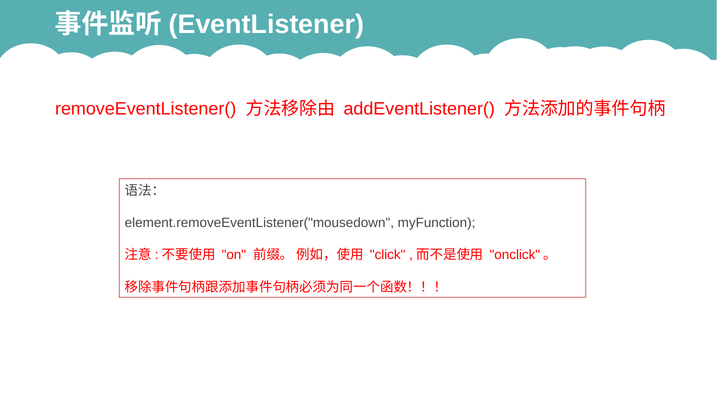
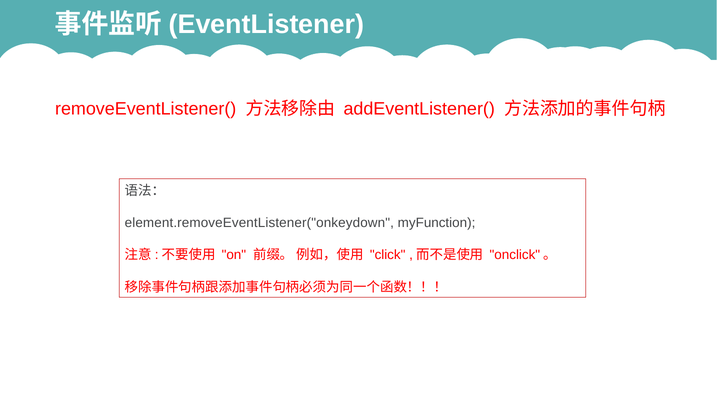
element.removeEventListener("mousedown: element.removeEventListener("mousedown -> element.removeEventListener("onkeydown
